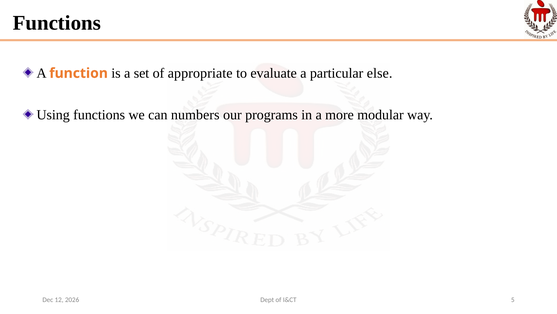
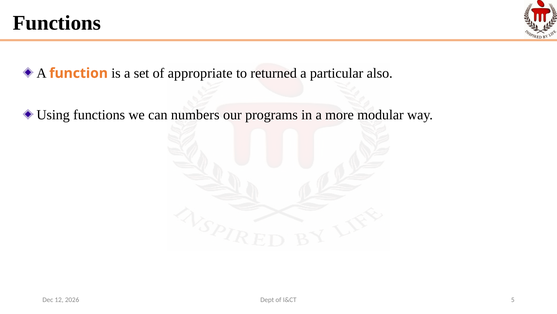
evaluate: evaluate -> returned
else: else -> also
